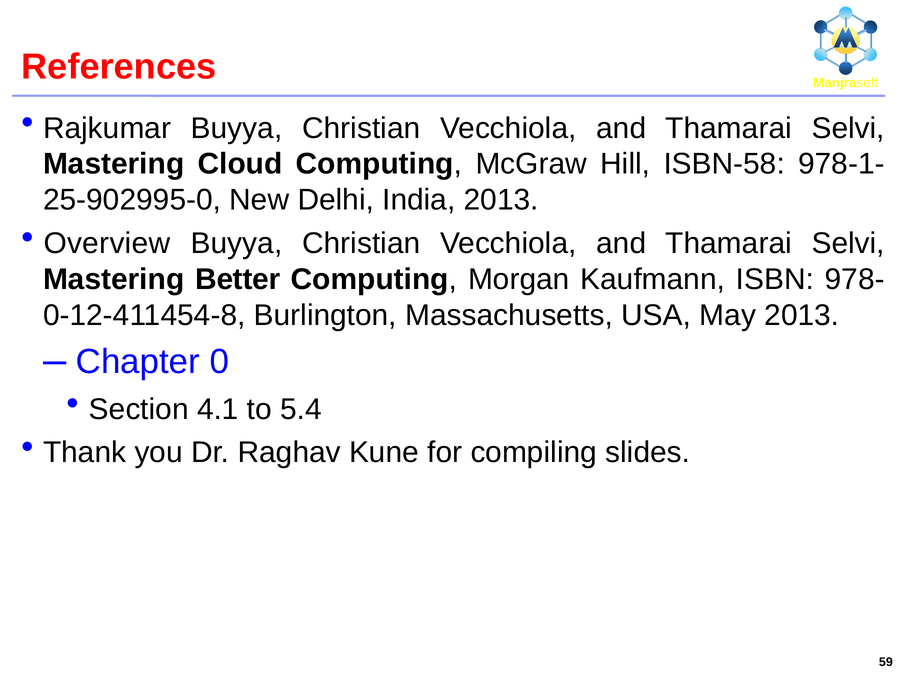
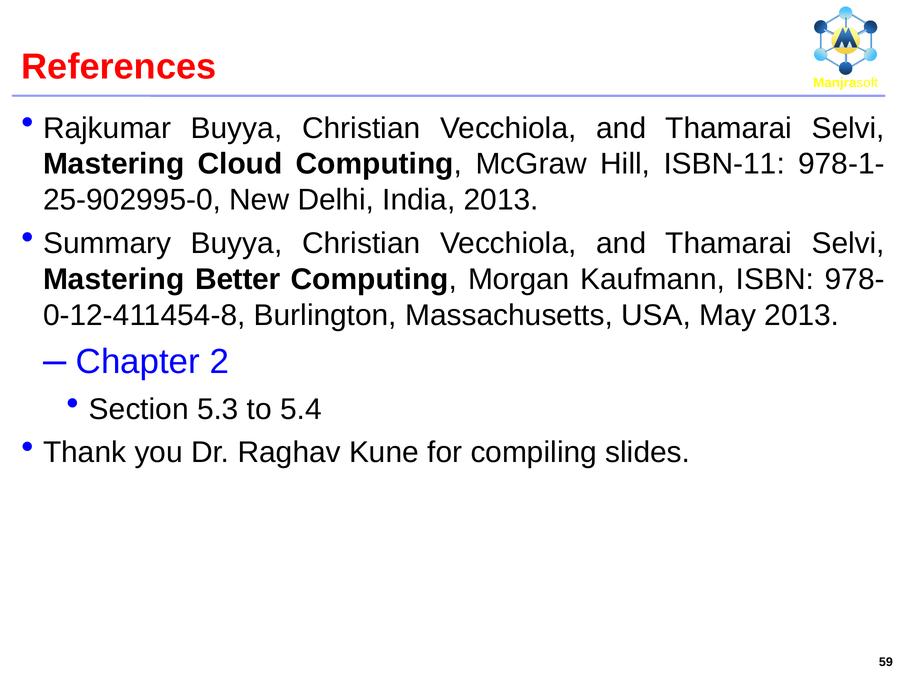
ISBN-58: ISBN-58 -> ISBN-11
Overview: Overview -> Summary
0: 0 -> 2
4.1: 4.1 -> 5.3
